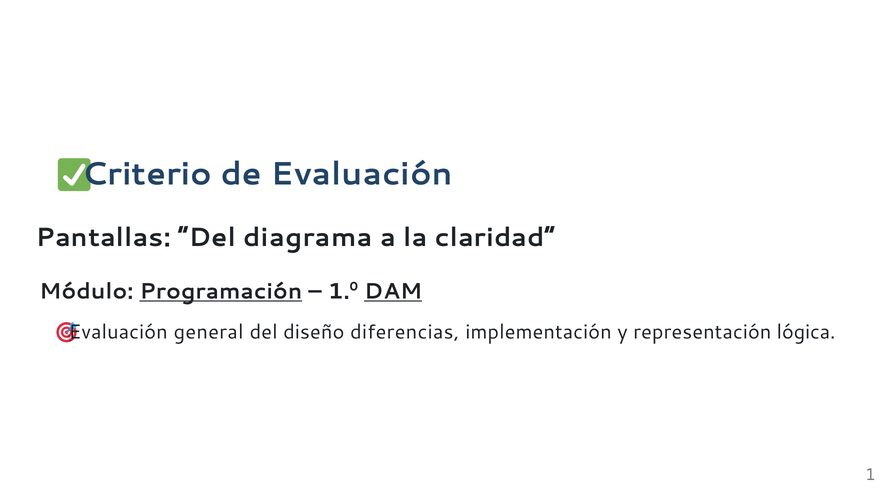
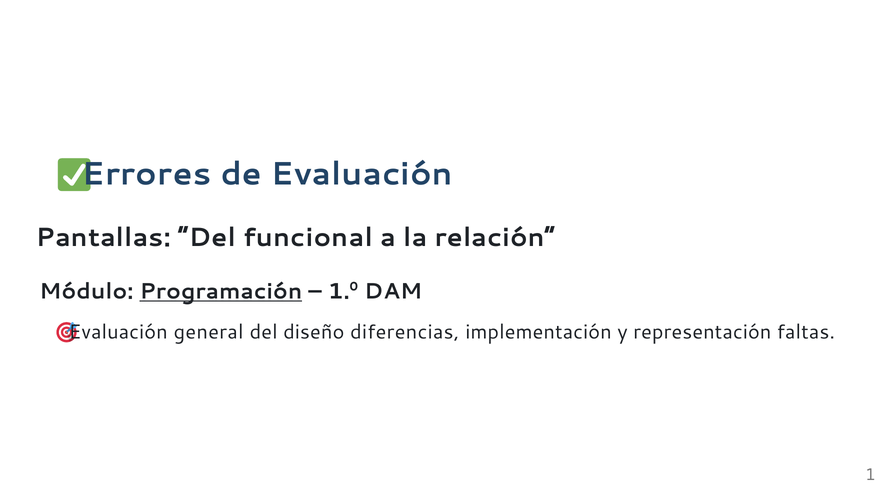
Criterio: Criterio -> Errores
diagrama: diagrama -> funcional
claridad: claridad -> relación
DAM underline: present -> none
lógica: lógica -> faltas
